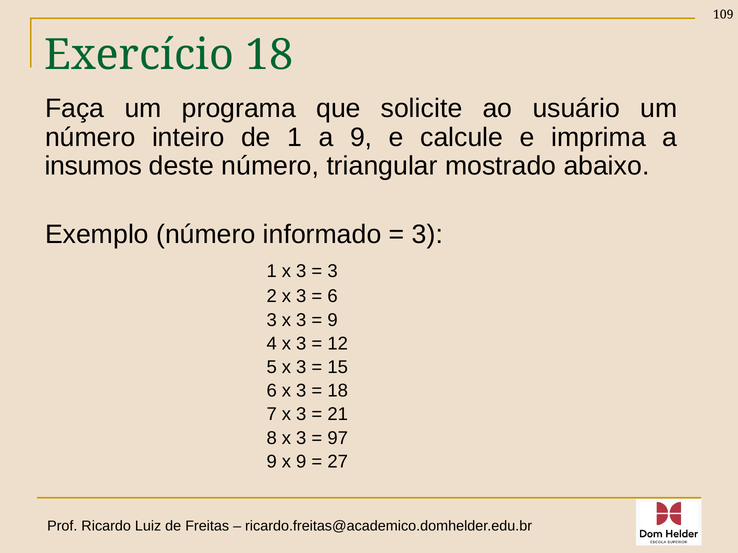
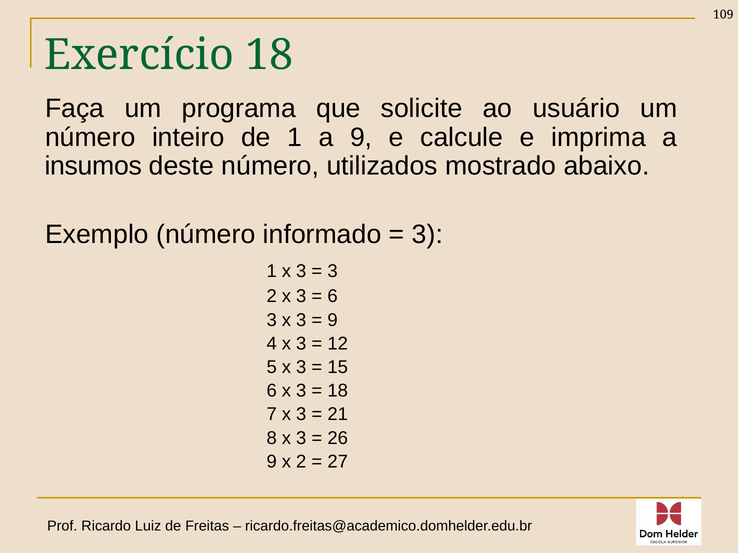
triangular: triangular -> utilizados
97: 97 -> 26
x 9: 9 -> 2
